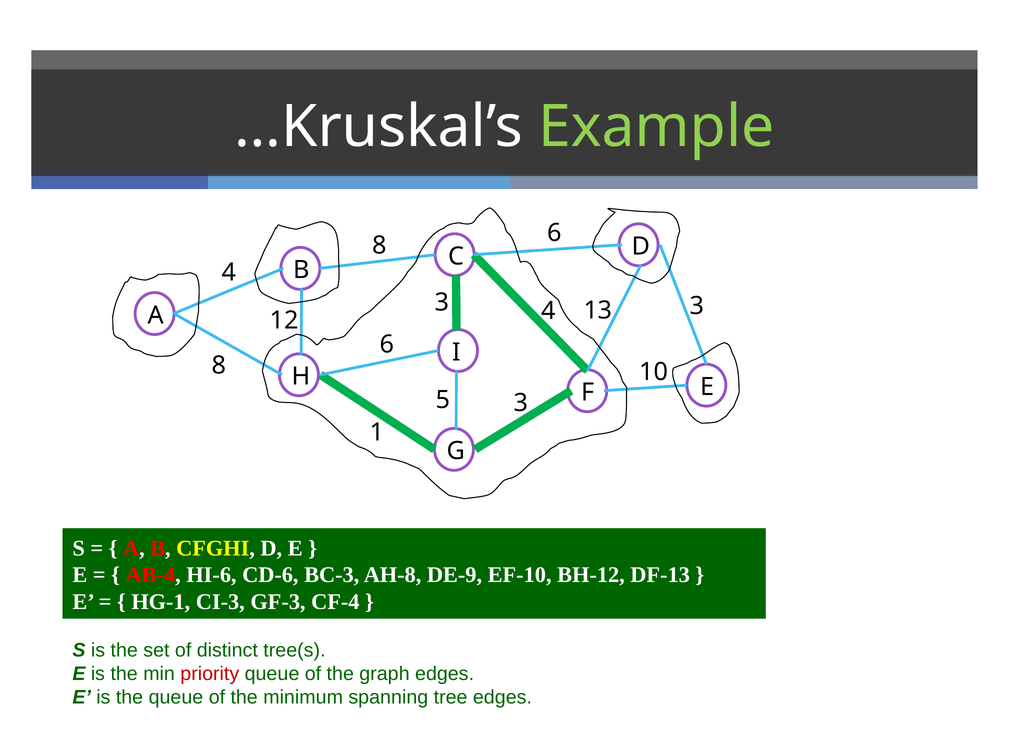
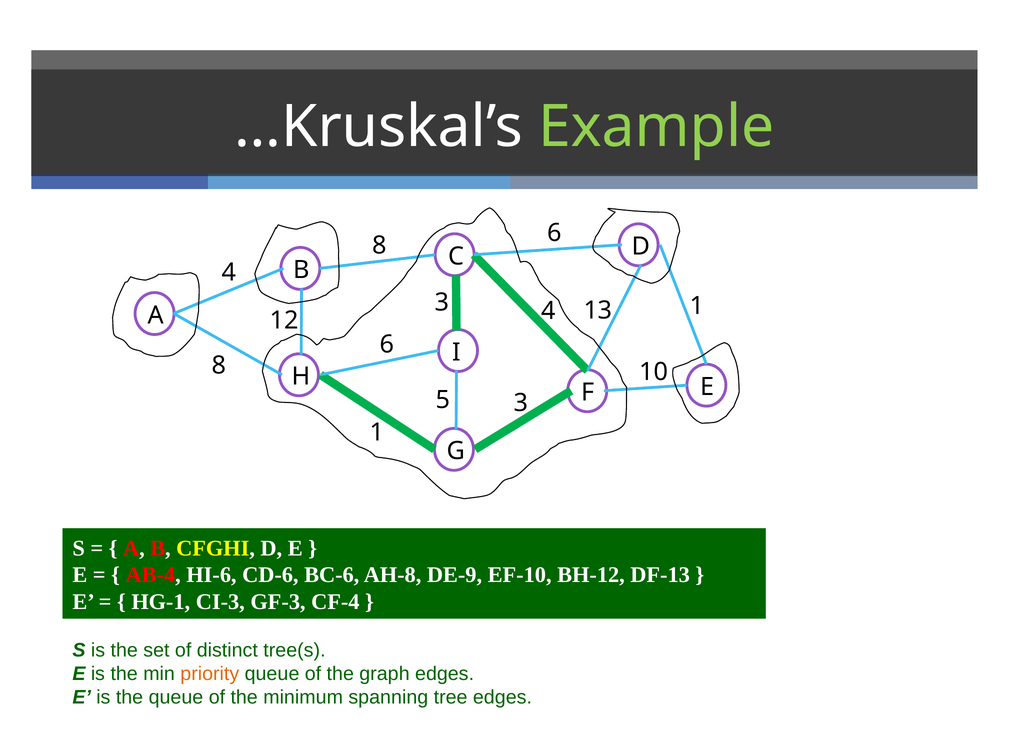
13 3: 3 -> 1
BC-3: BC-3 -> BC-6
priority colour: red -> orange
